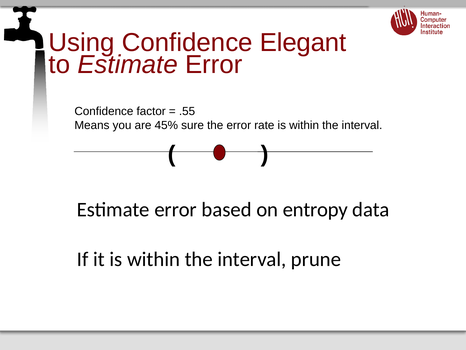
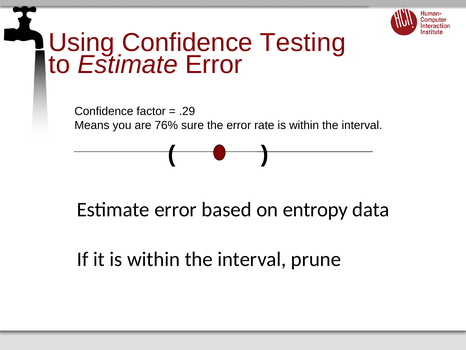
Elegant: Elegant -> Testing
.55: .55 -> .29
45%: 45% -> 76%
